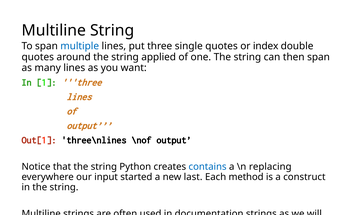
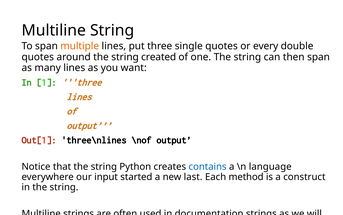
multiple colour: blue -> orange
index: index -> every
applied: applied -> created
replacing: replacing -> language
